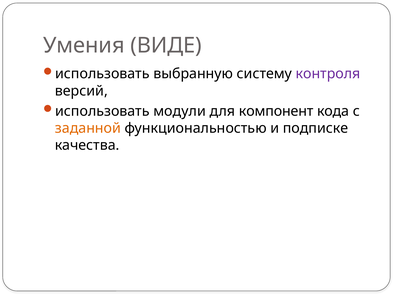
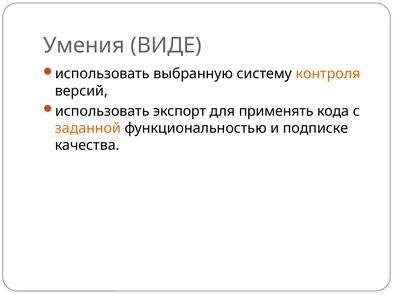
контроля colour: purple -> orange
модули: модули -> экспорт
компонент: компонент -> применять
